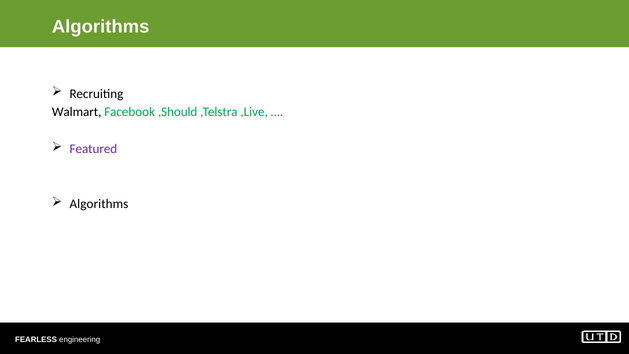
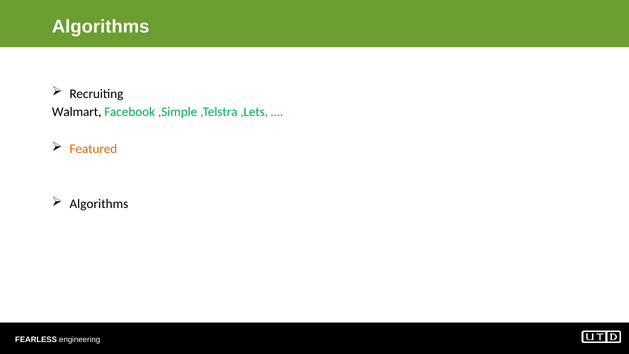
,Should: ,Should -> ,Simple
,Live: ,Live -> ,Lets
Featured colour: purple -> orange
